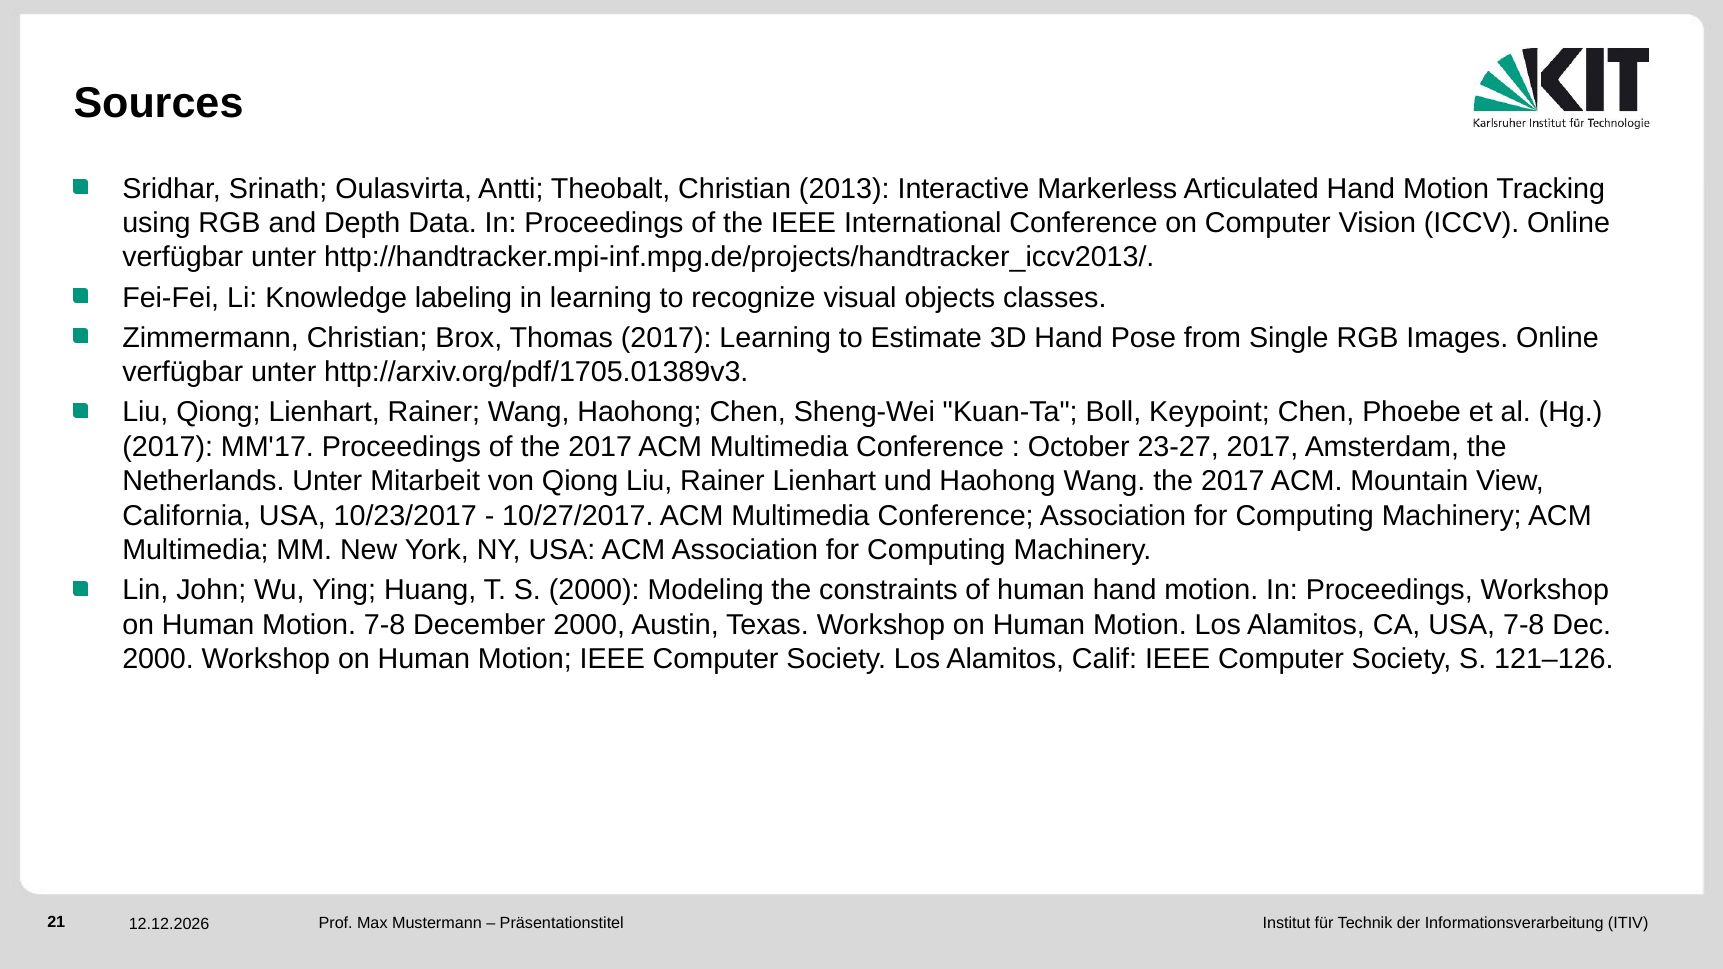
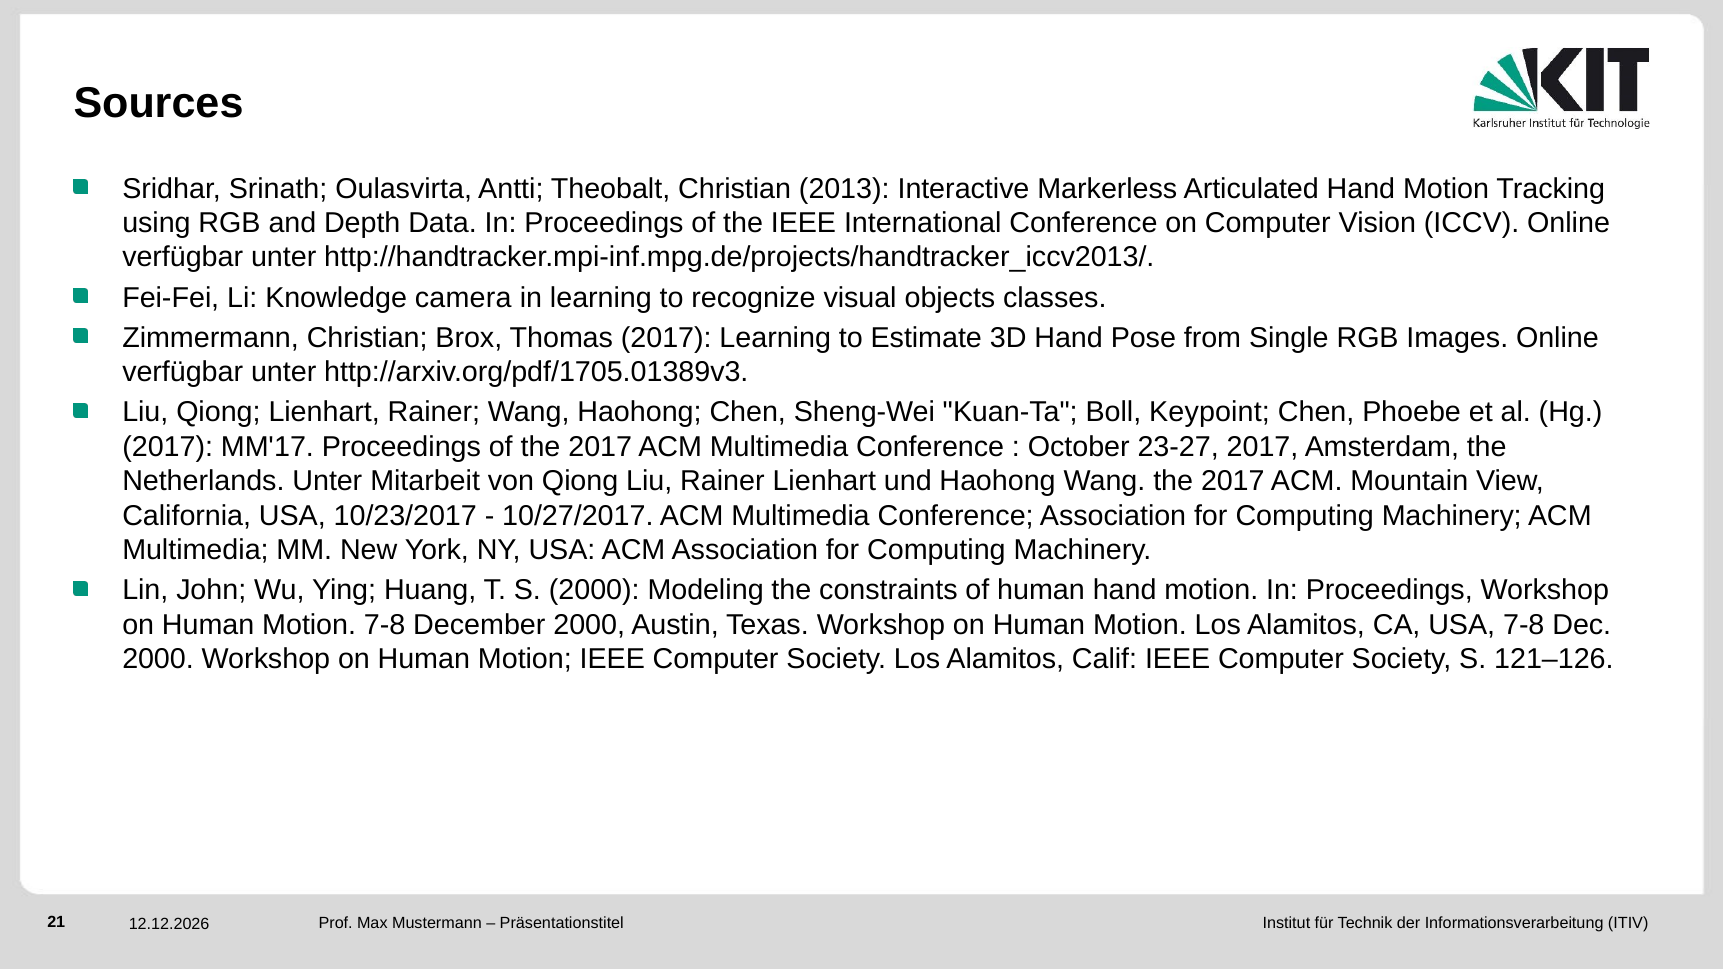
labeling: labeling -> camera
